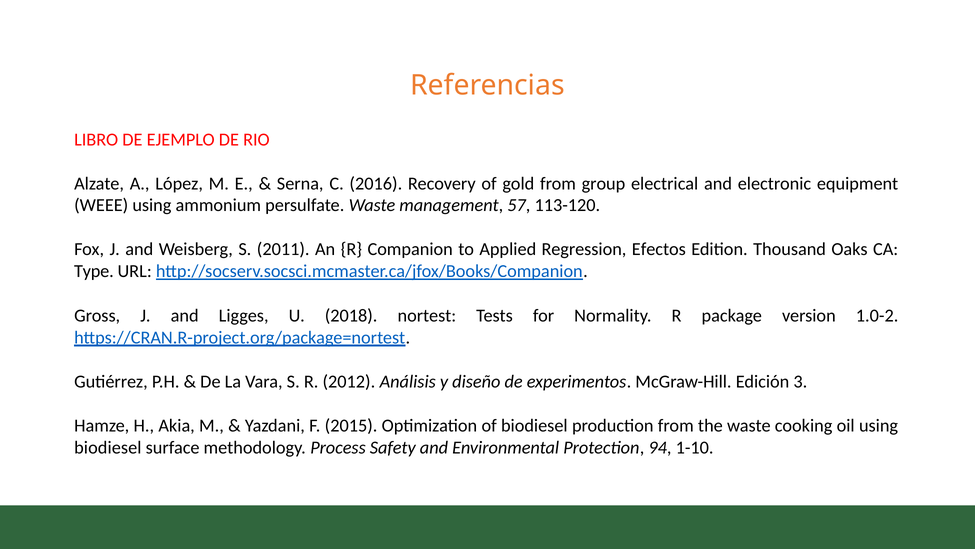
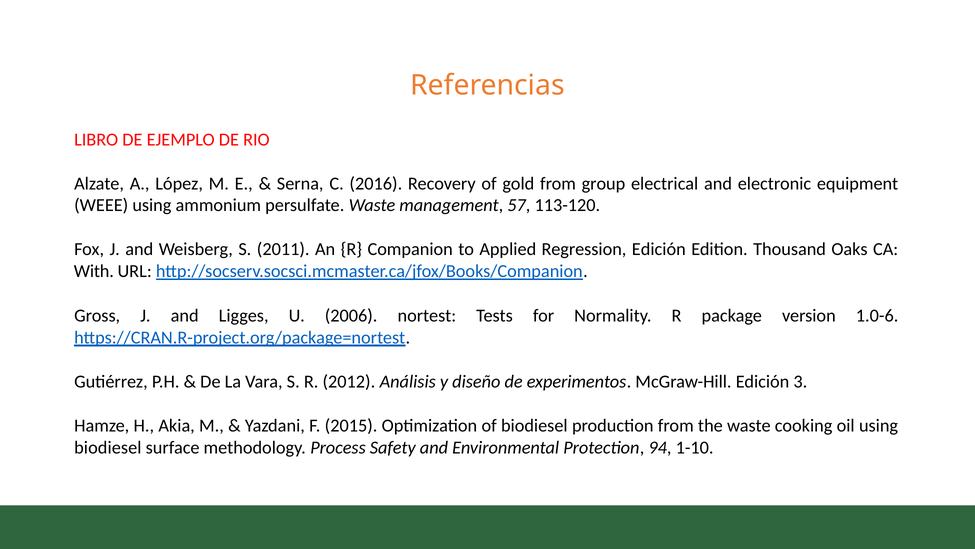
Regression Efectos: Efectos -> Edición
Type: Type -> With
2018: 2018 -> 2006
1.0-2: 1.0-2 -> 1.0-6
